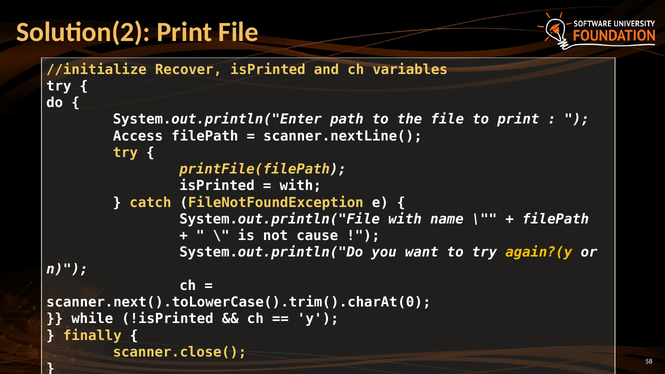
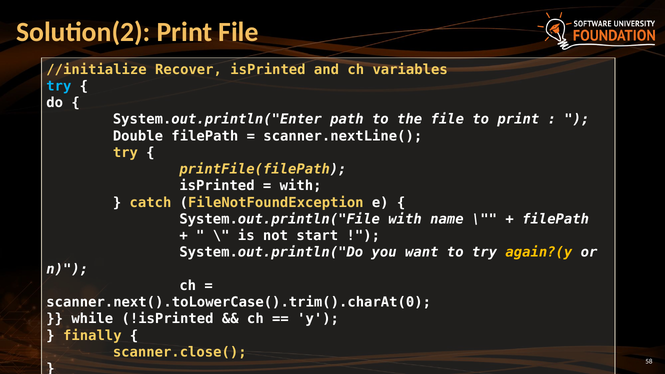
try at (59, 86) colour: white -> light blue
Access: Access -> Double
cause: cause -> start
